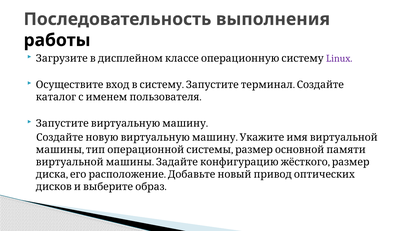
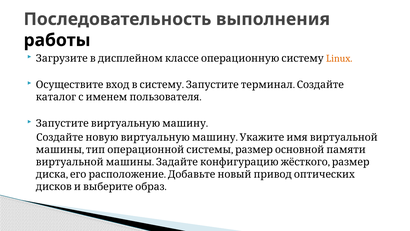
Linux colour: purple -> orange
